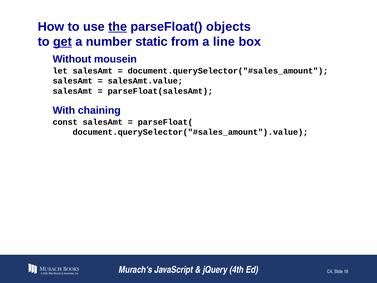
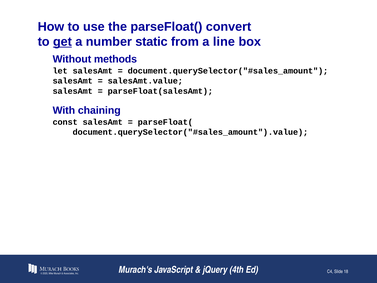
the underline: present -> none
objects: objects -> convert
mousein: mousein -> methods
